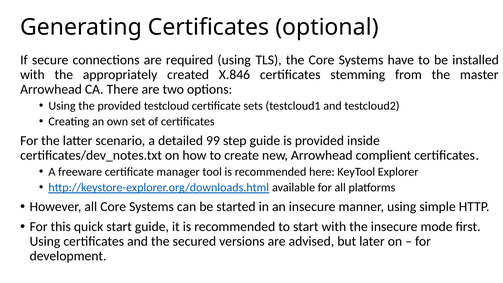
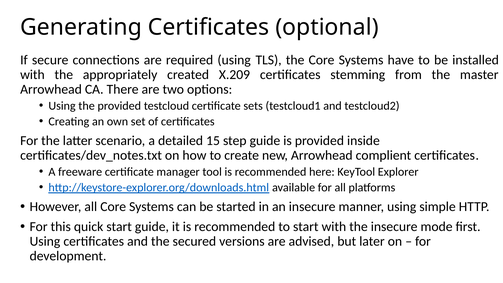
X.846: X.846 -> X.209
99: 99 -> 15
